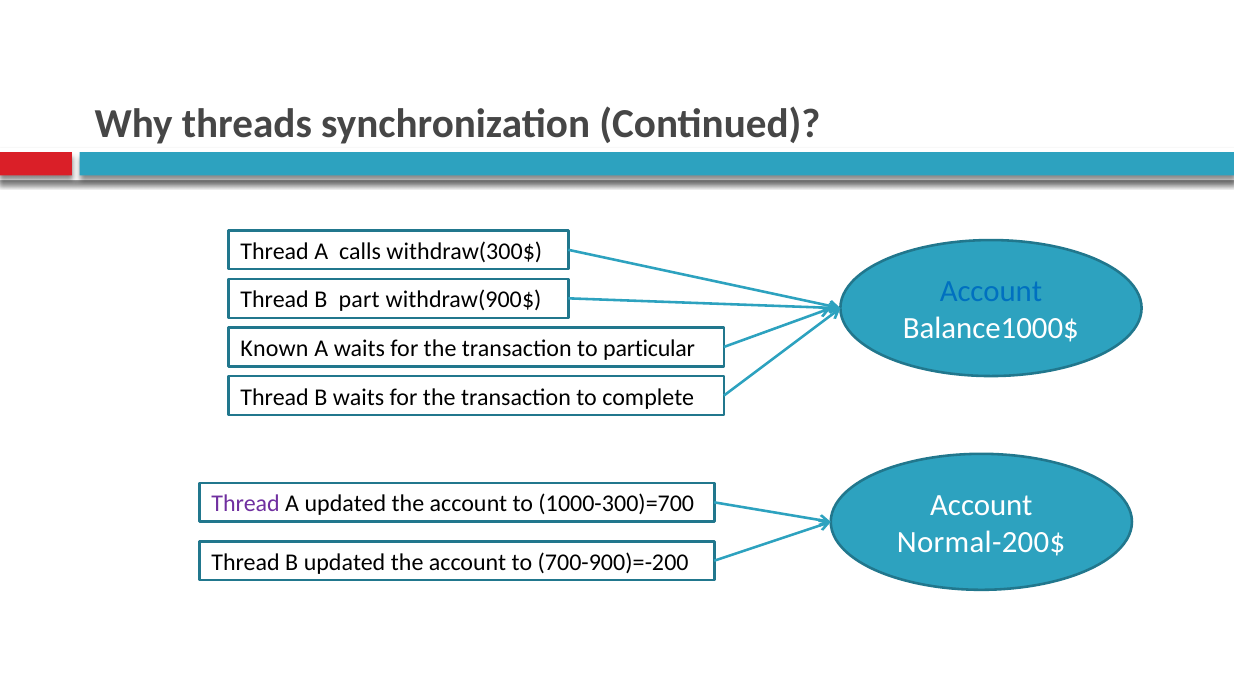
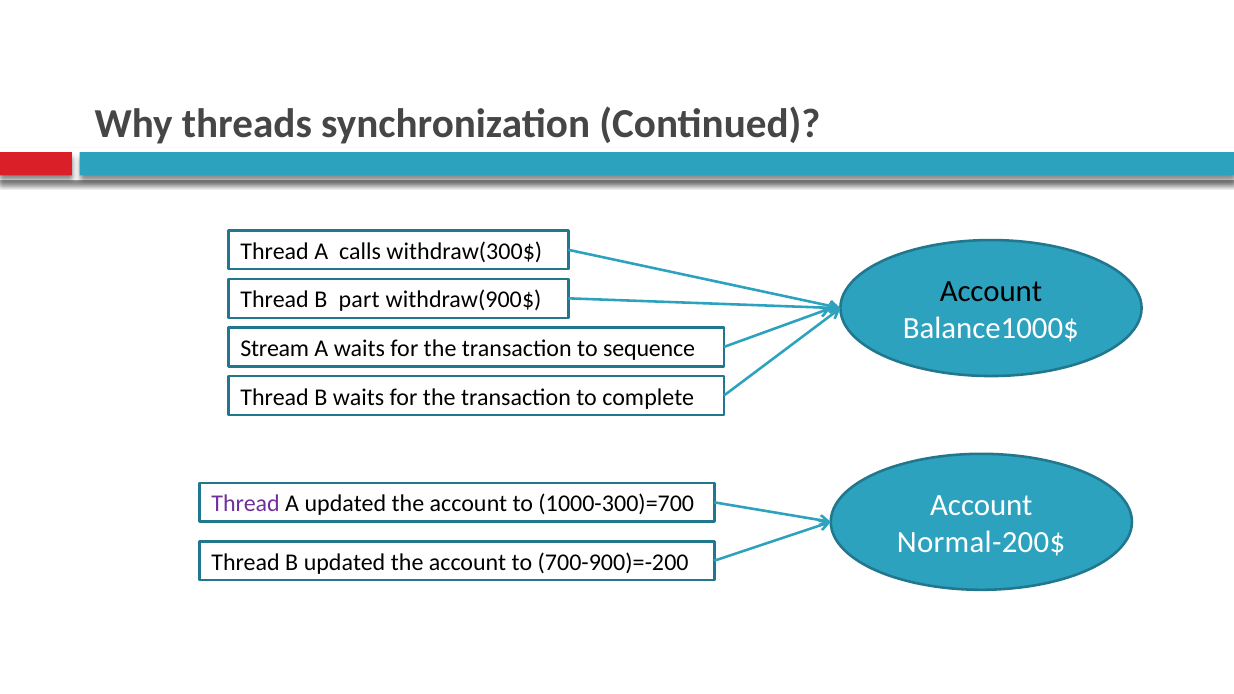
Account at (991, 292) colour: blue -> black
Known: Known -> Stream
particular: particular -> sequence
